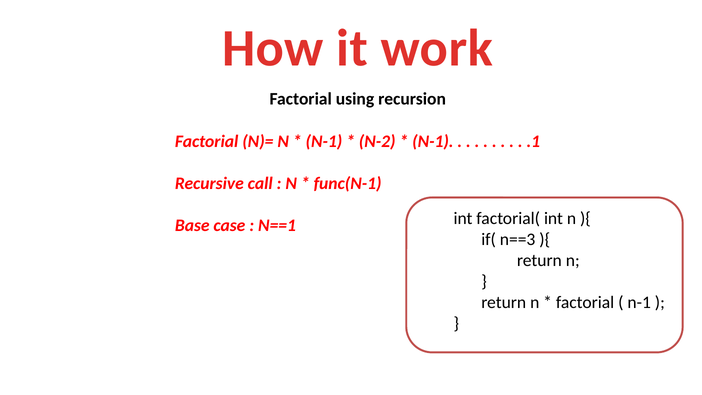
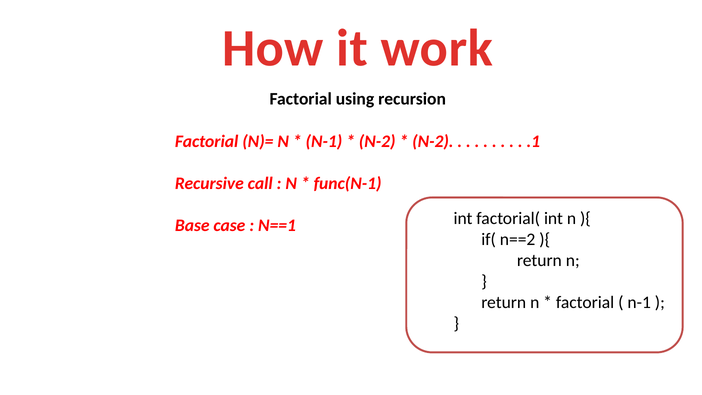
N-1 at (433, 141): N-1 -> N-2
n==3: n==3 -> n==2
